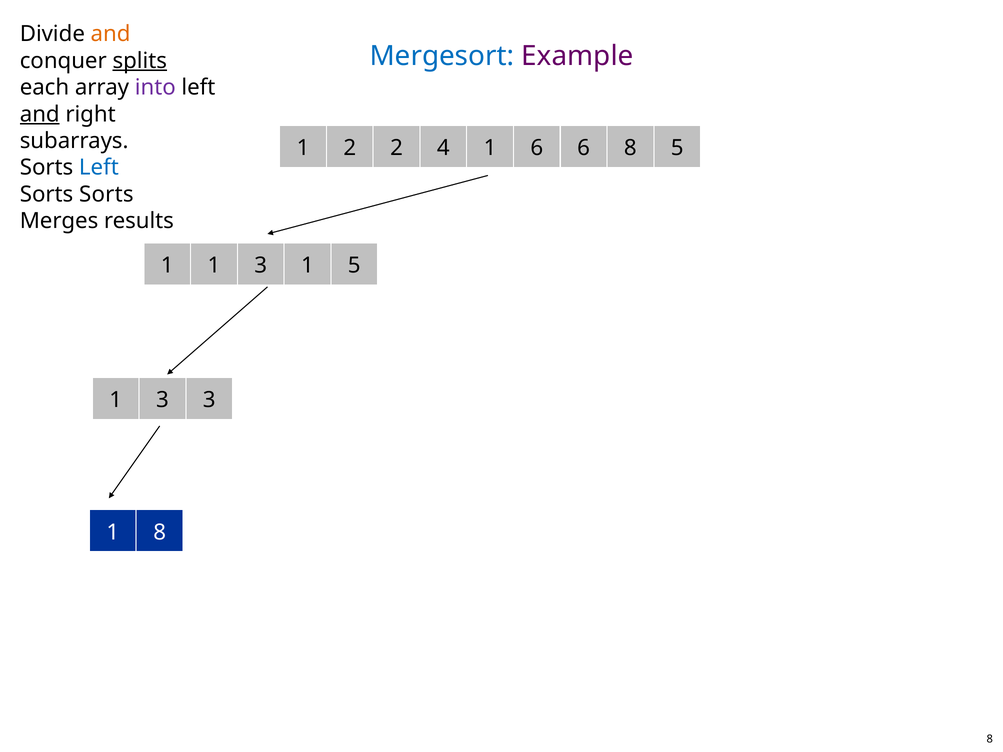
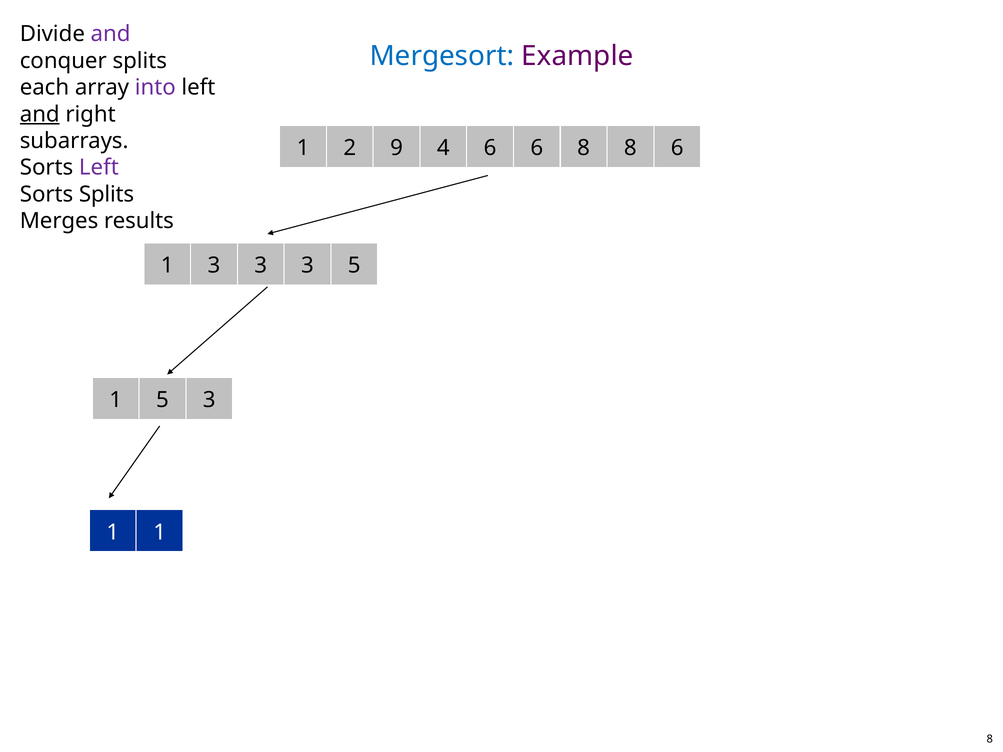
and at (111, 34) colour: orange -> purple
splits at (140, 61) underline: present -> none
2 2: 2 -> 9
4 1: 1 -> 6
6 6: 6 -> 8
8 5: 5 -> 6
Left at (99, 168) colour: blue -> purple
Sorts Sorts: Sorts -> Splits
1 at (214, 266): 1 -> 3
1 at (307, 266): 1 -> 3
1 3: 3 -> 5
8 at (160, 532): 8 -> 1
